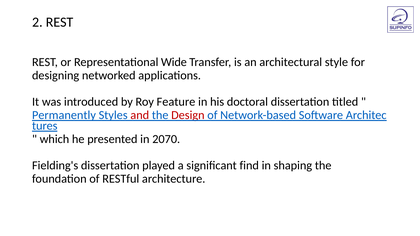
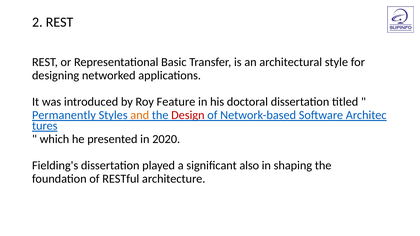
Wide: Wide -> Basic
and colour: red -> orange
2070: 2070 -> 2020
find: find -> also
